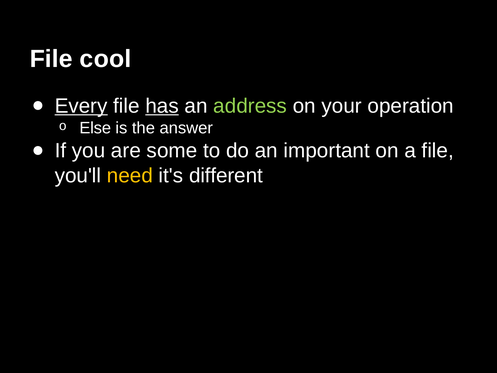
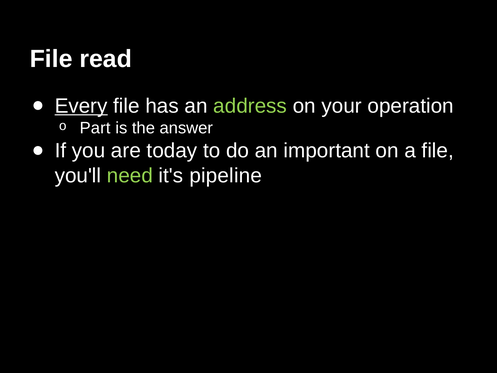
cool: cool -> read
has underline: present -> none
Else: Else -> Part
some: some -> today
need colour: yellow -> light green
different: different -> pipeline
